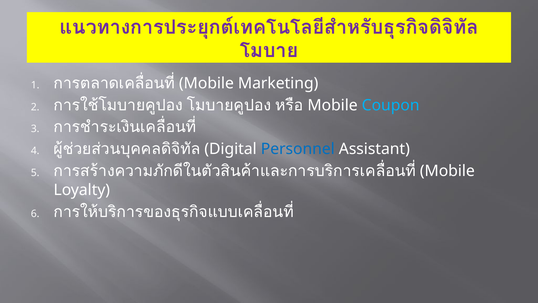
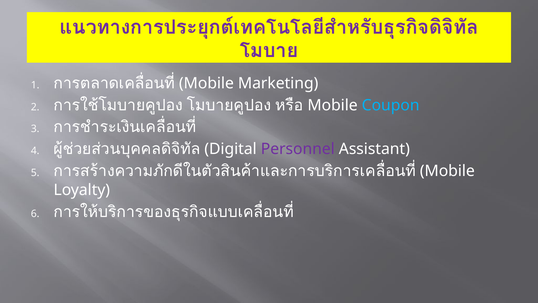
Personnel colour: blue -> purple
